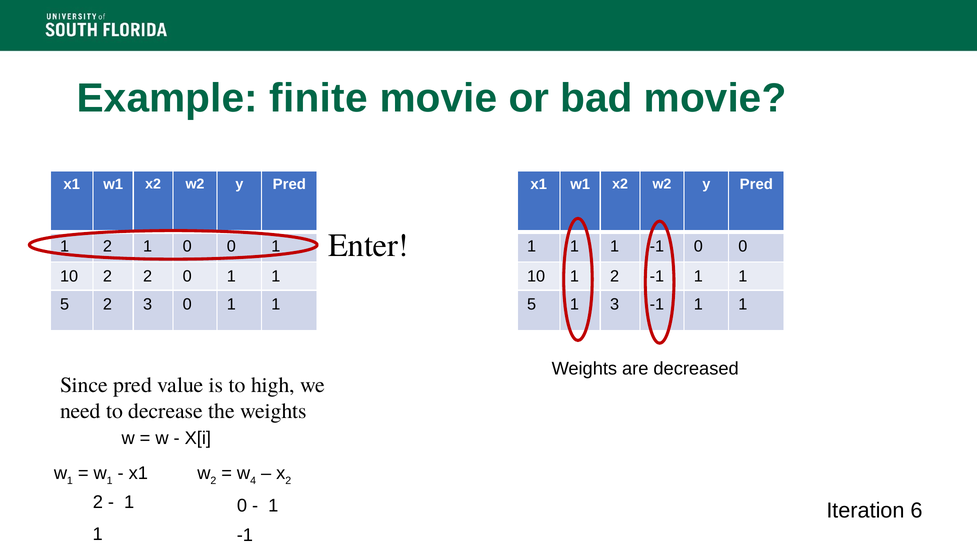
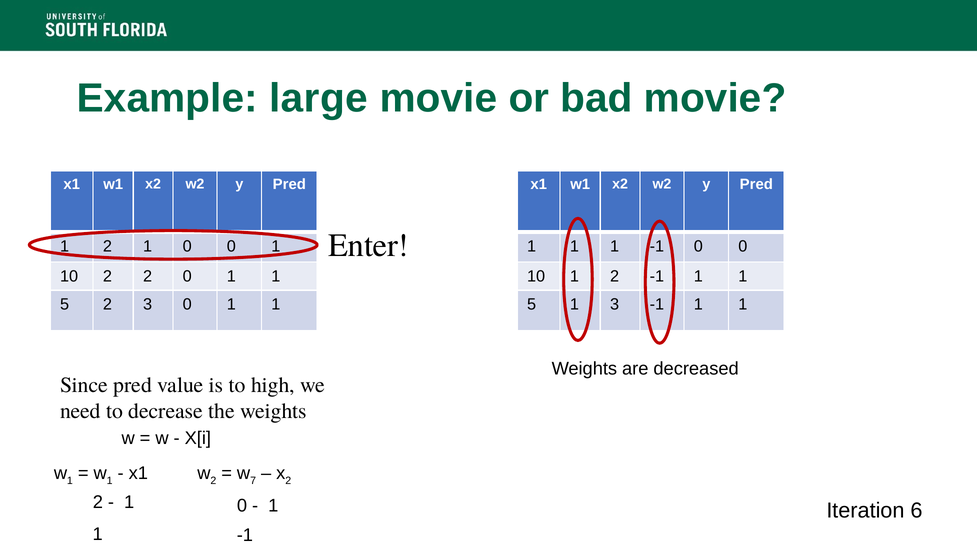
finite: finite -> large
4: 4 -> 7
